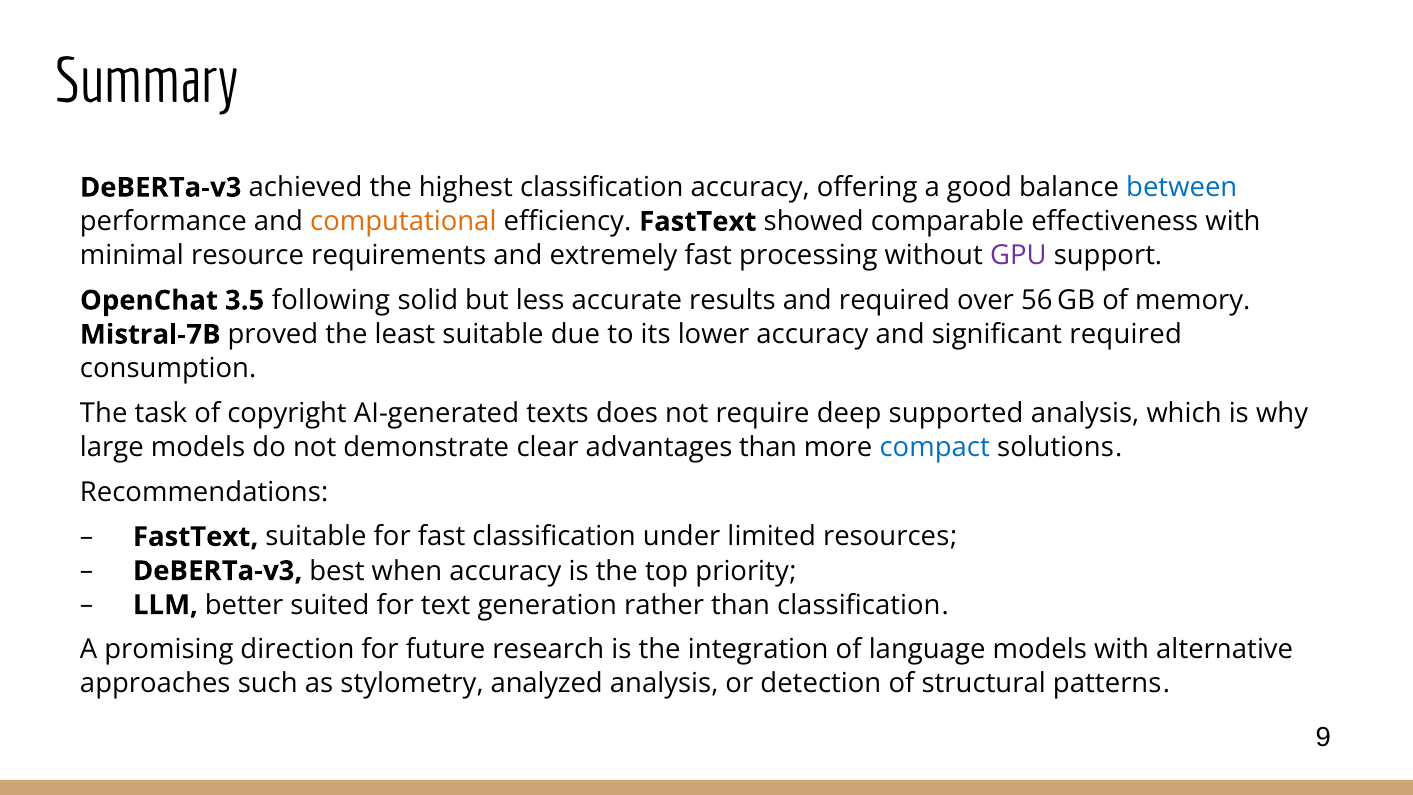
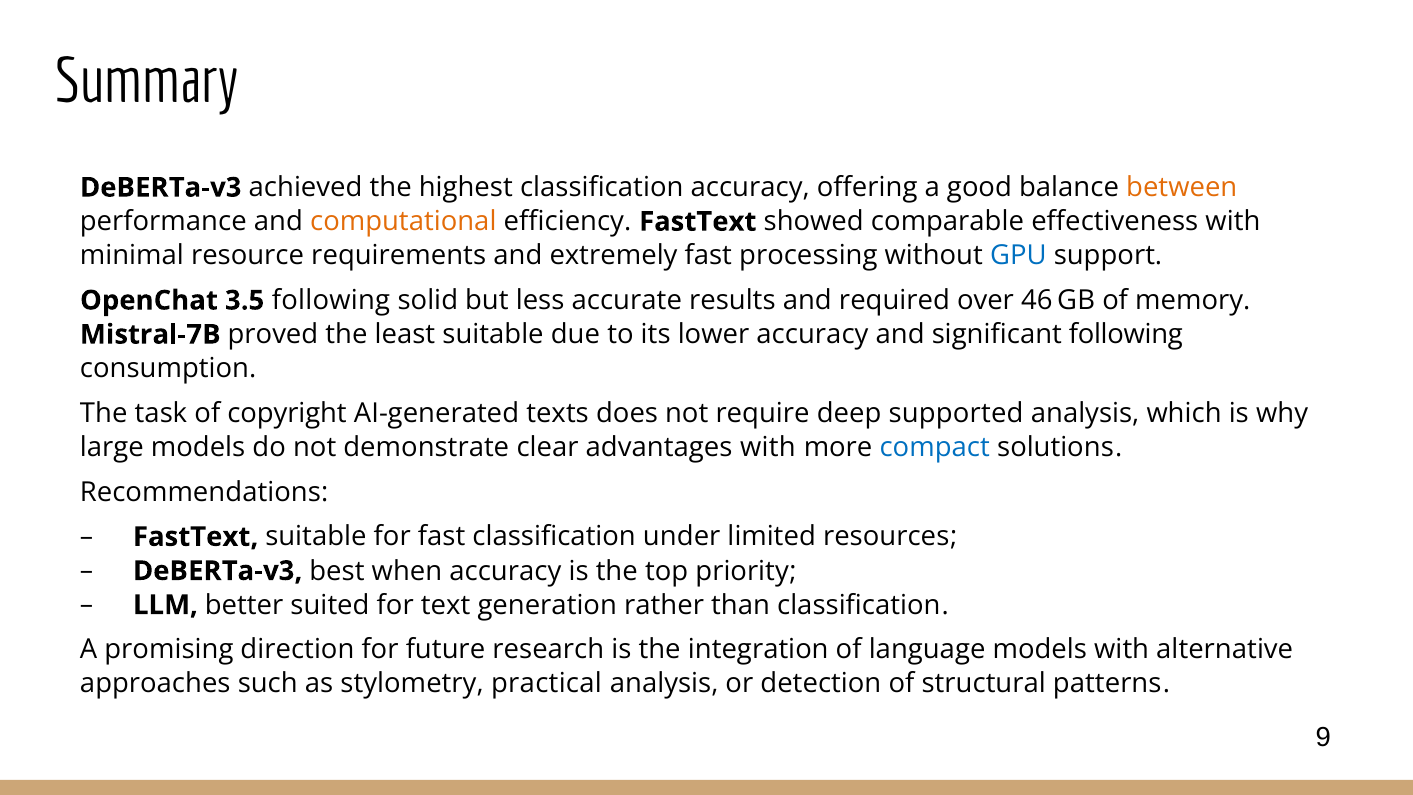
between colour: blue -> orange
GPU colour: purple -> blue
56: 56 -> 46
significant required: required -> following
advantages than: than -> with
analyzed: analyzed -> practical
